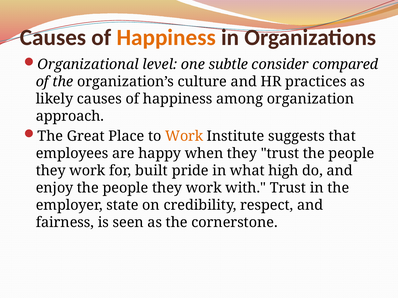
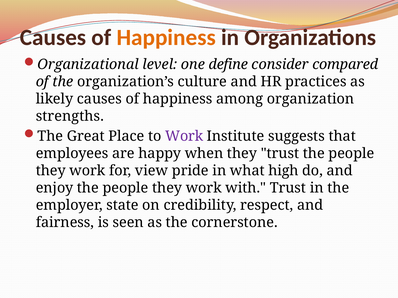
subtle: subtle -> define
approach: approach -> strengths
Work at (184, 136) colour: orange -> purple
built: built -> view
